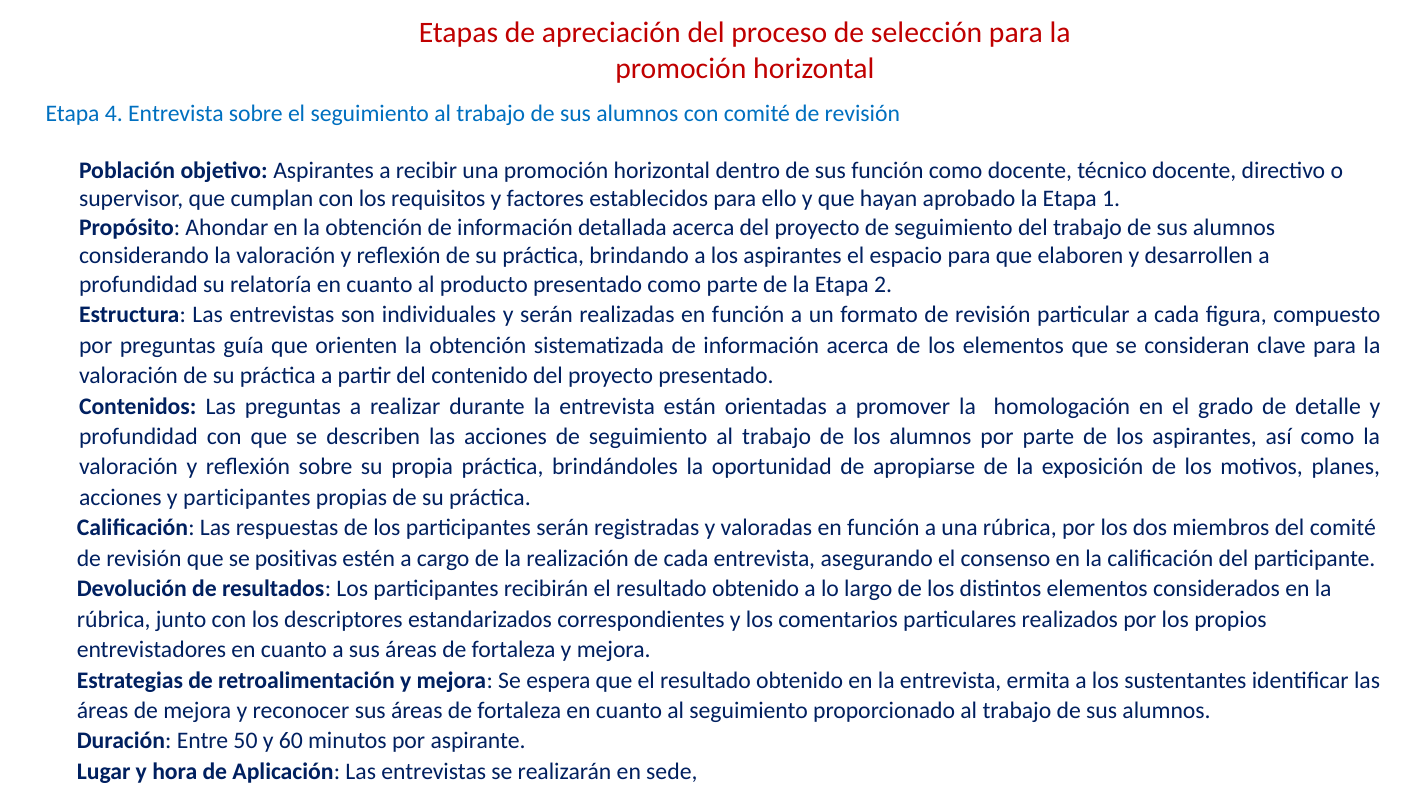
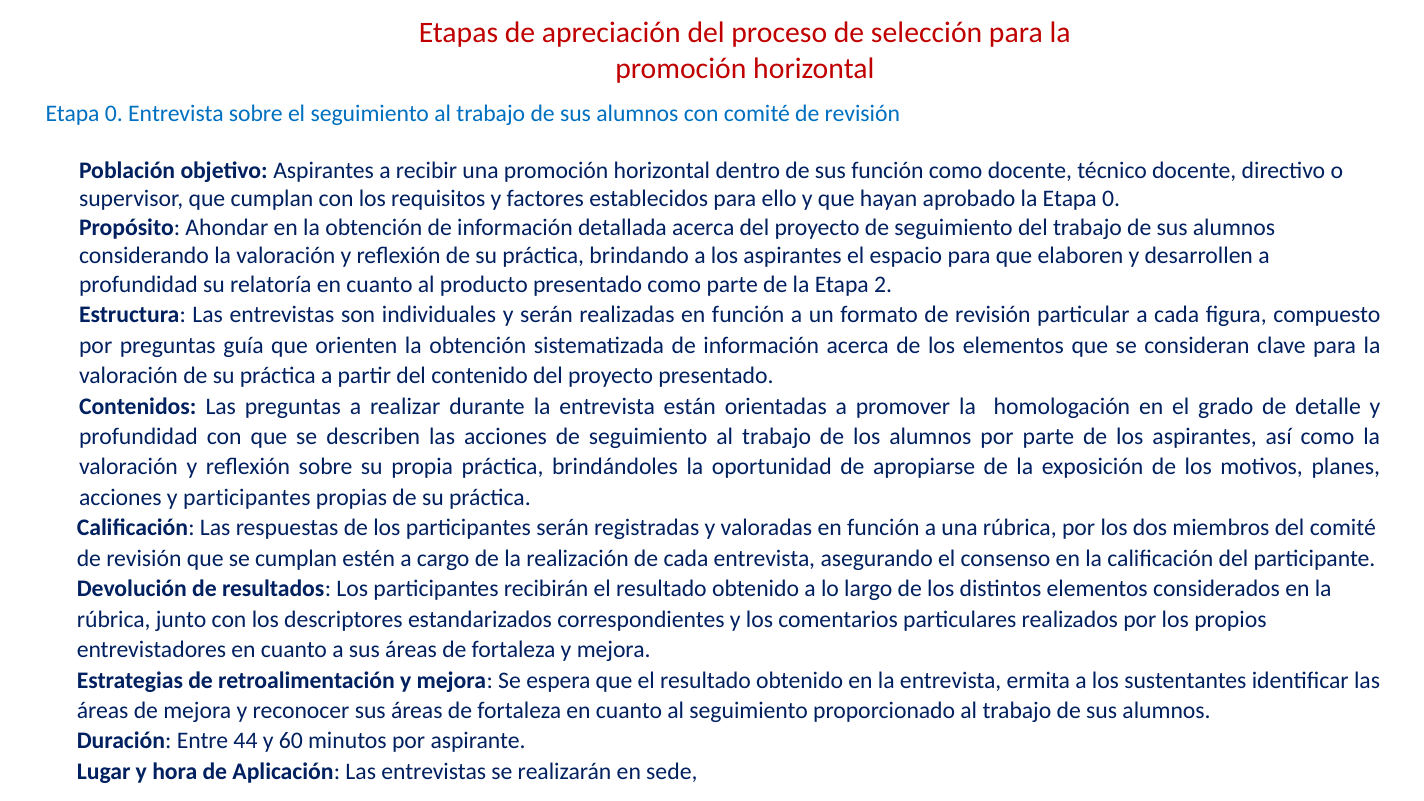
4 at (114, 114): 4 -> 0
la Etapa 1: 1 -> 0
se positivas: positivas -> cumplan
50: 50 -> 44
